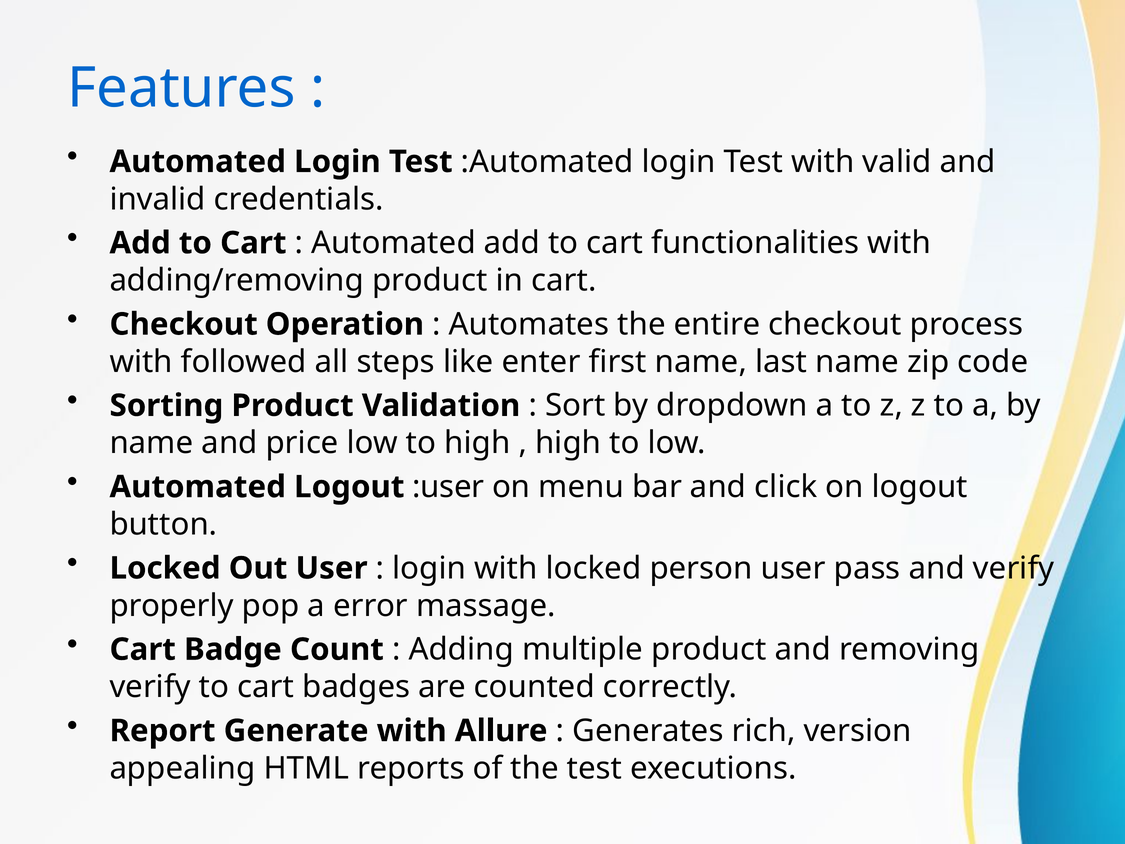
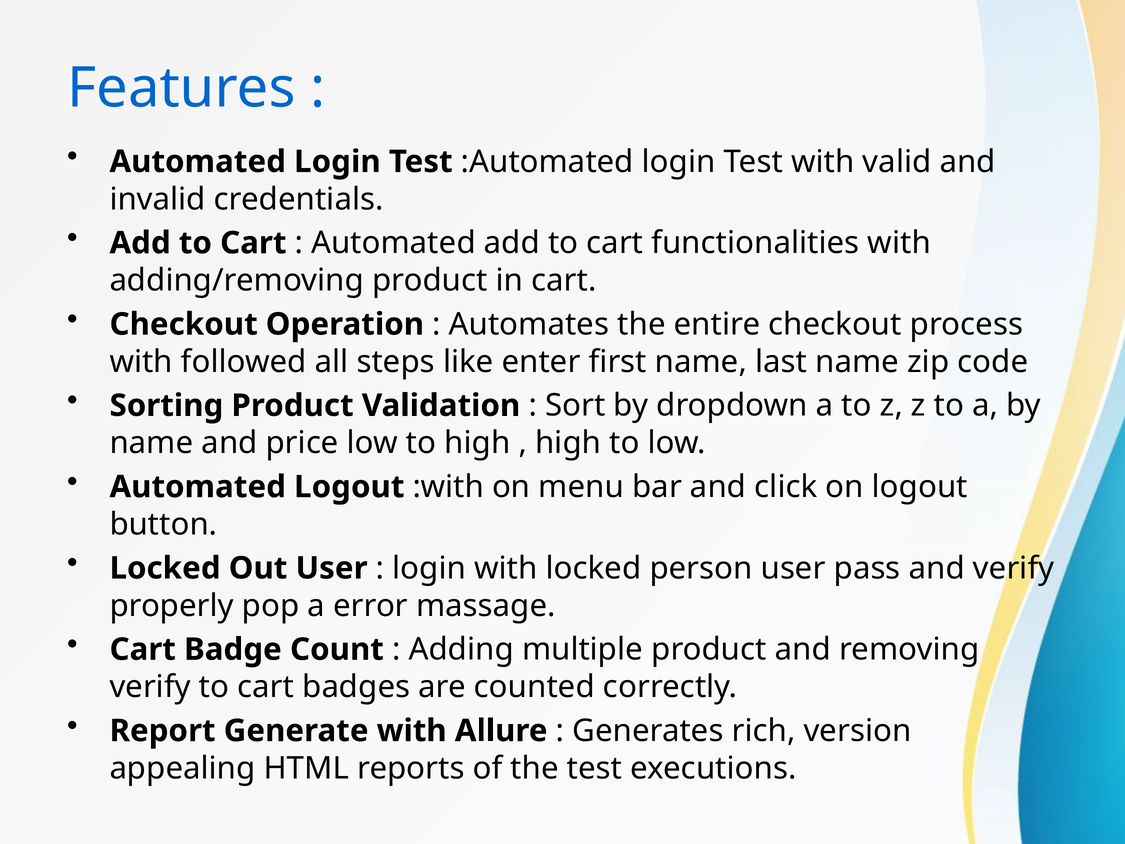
:user: :user -> :with
